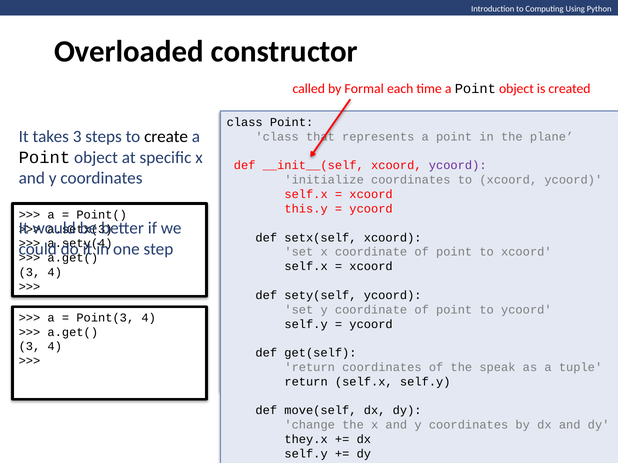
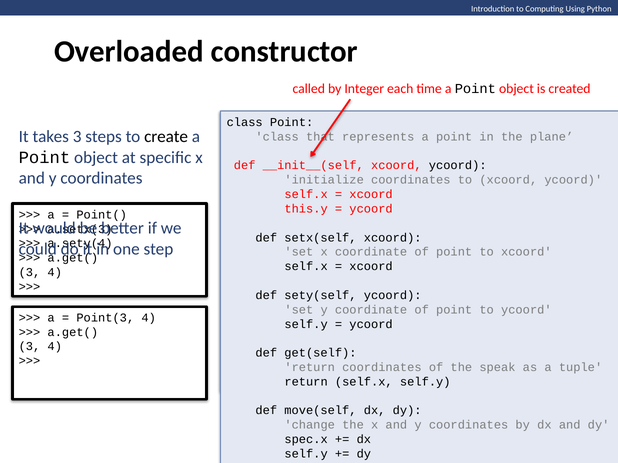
Formal: Formal -> Integer
ycoord at (458, 166) colour: purple -> black
they.x: they.x -> spec.x
